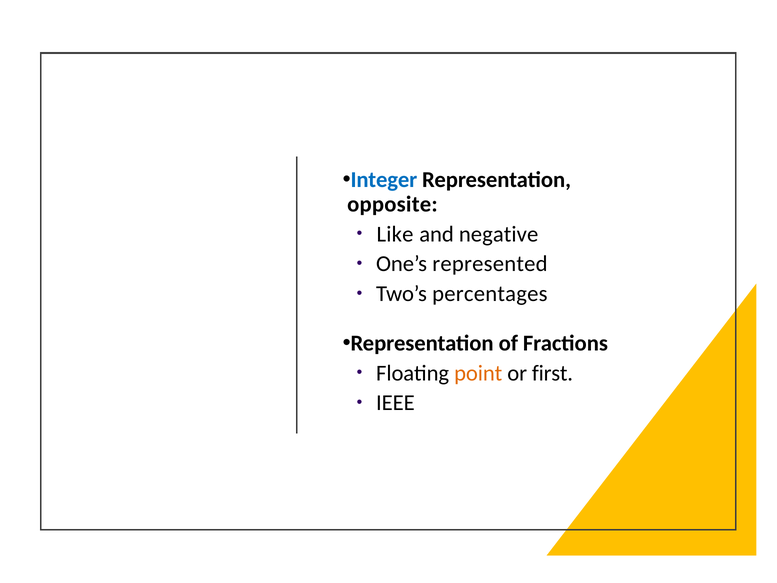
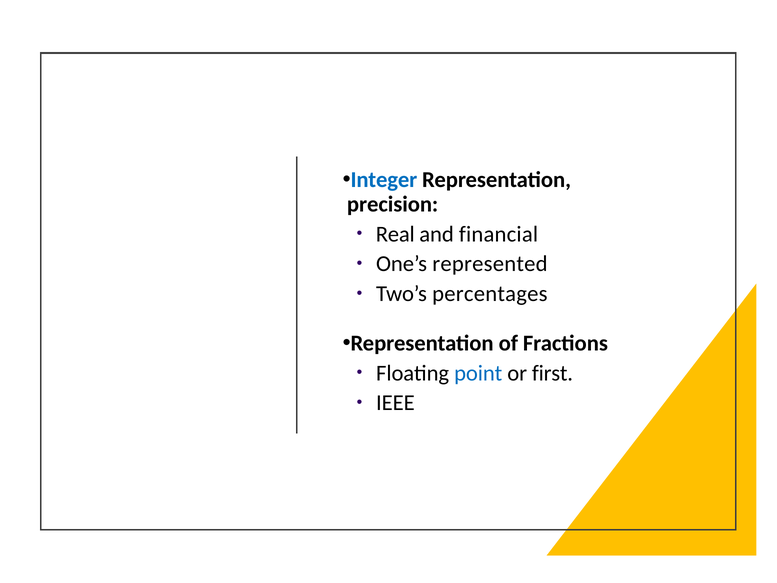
opposite: opposite -> precision
Like: Like -> Real
negative: negative -> financial
point colour: orange -> blue
